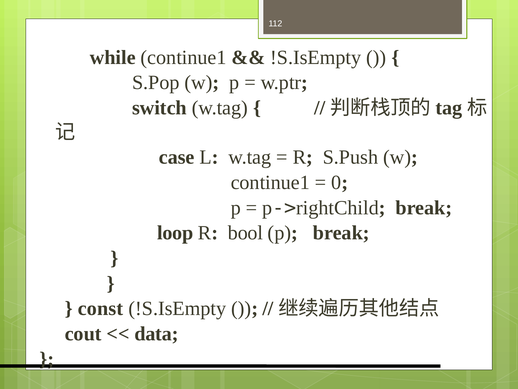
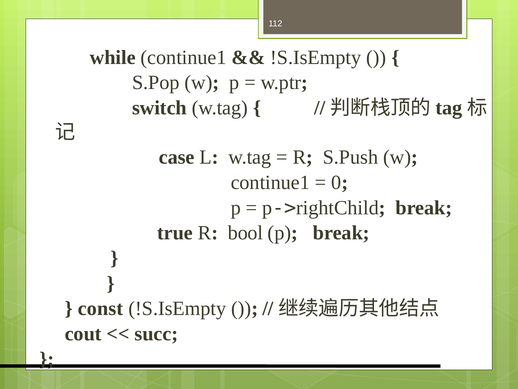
loop: loop -> true
data: data -> succ
